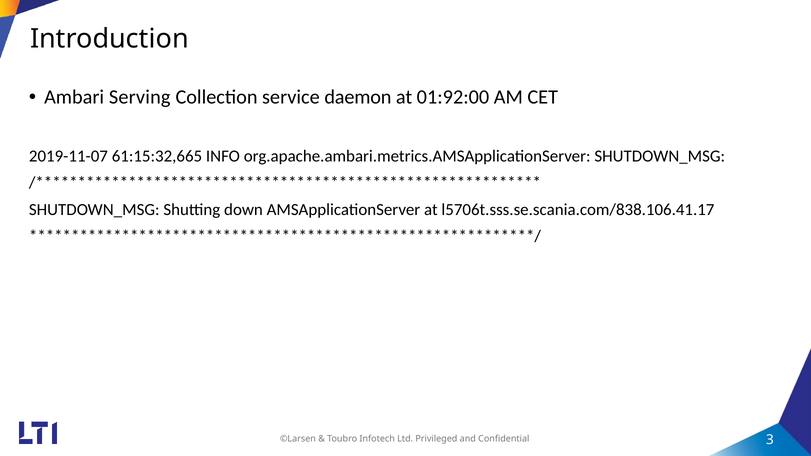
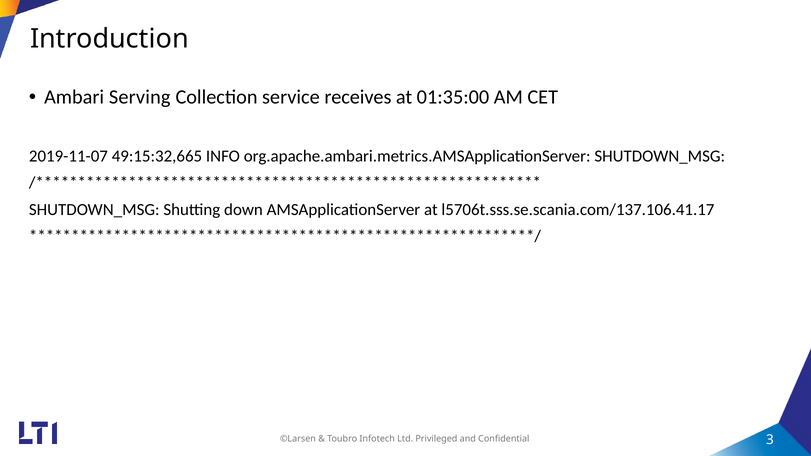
daemon: daemon -> receives
01:92:00: 01:92:00 -> 01:35:00
61:15:32,665: 61:15:32,665 -> 49:15:32,665
l5706t.sss.se.scania.com/838.106.41.17: l5706t.sss.se.scania.com/838.106.41.17 -> l5706t.sss.se.scania.com/137.106.41.17
